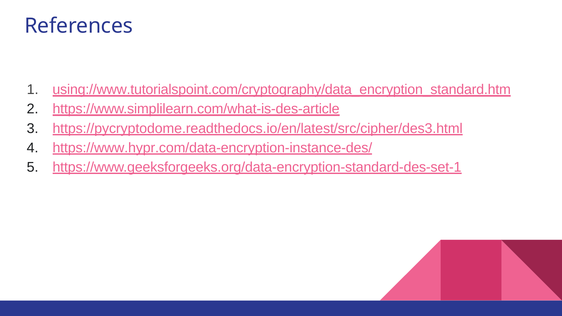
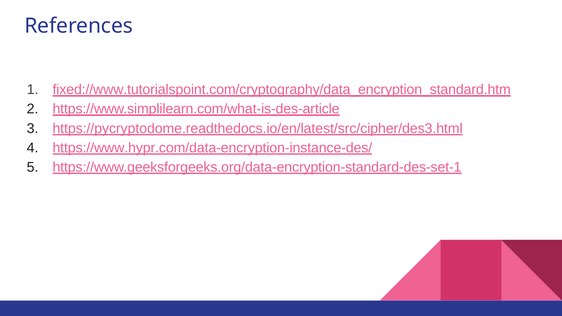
using://www.tutorialspoint.com/cryptography/data_encryption_standard.htm: using://www.tutorialspoint.com/cryptography/data_encryption_standard.htm -> fixed://www.tutorialspoint.com/cryptography/data_encryption_standard.htm
